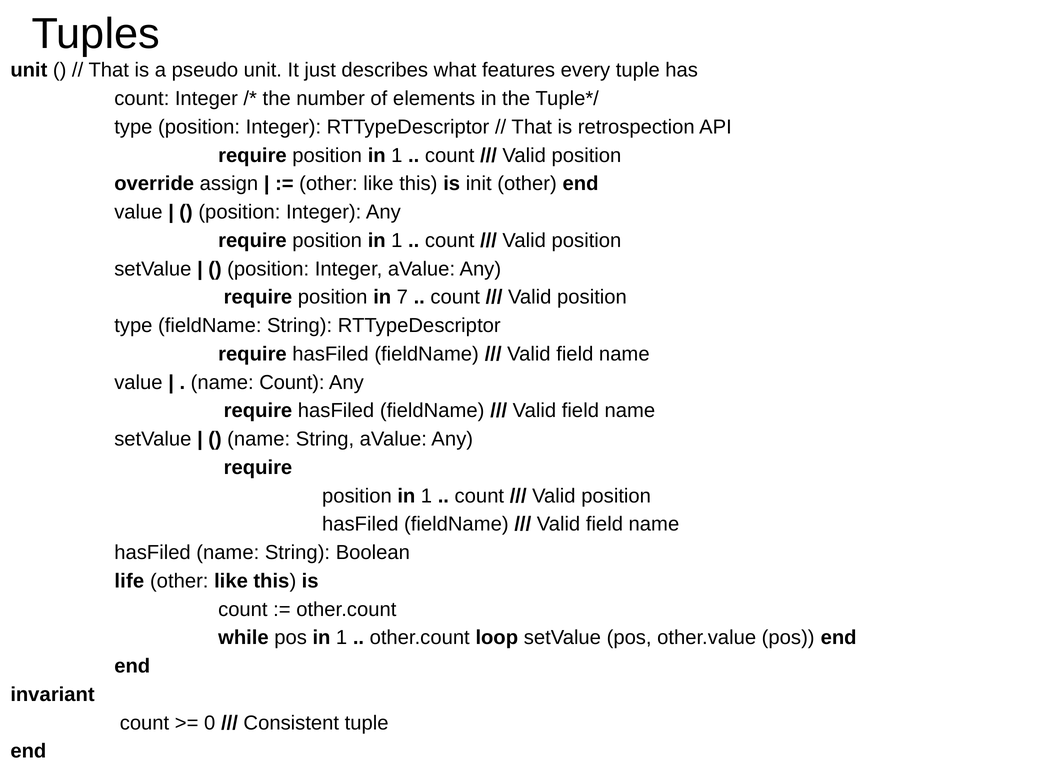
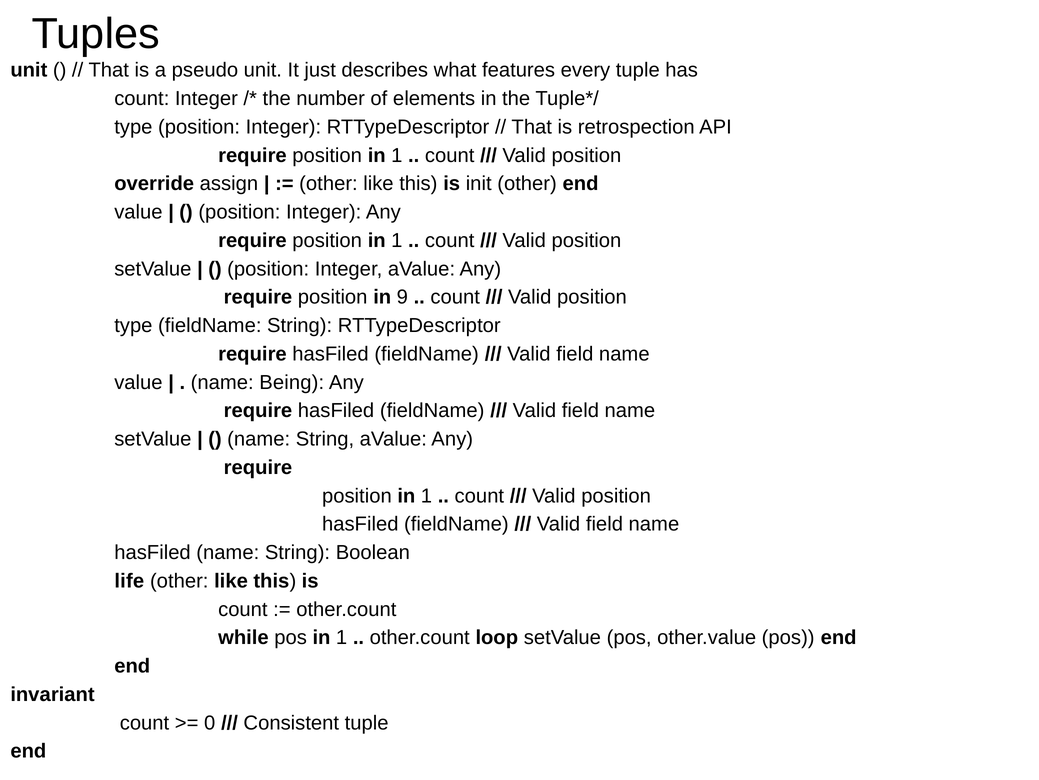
7: 7 -> 9
name Count: Count -> Being
